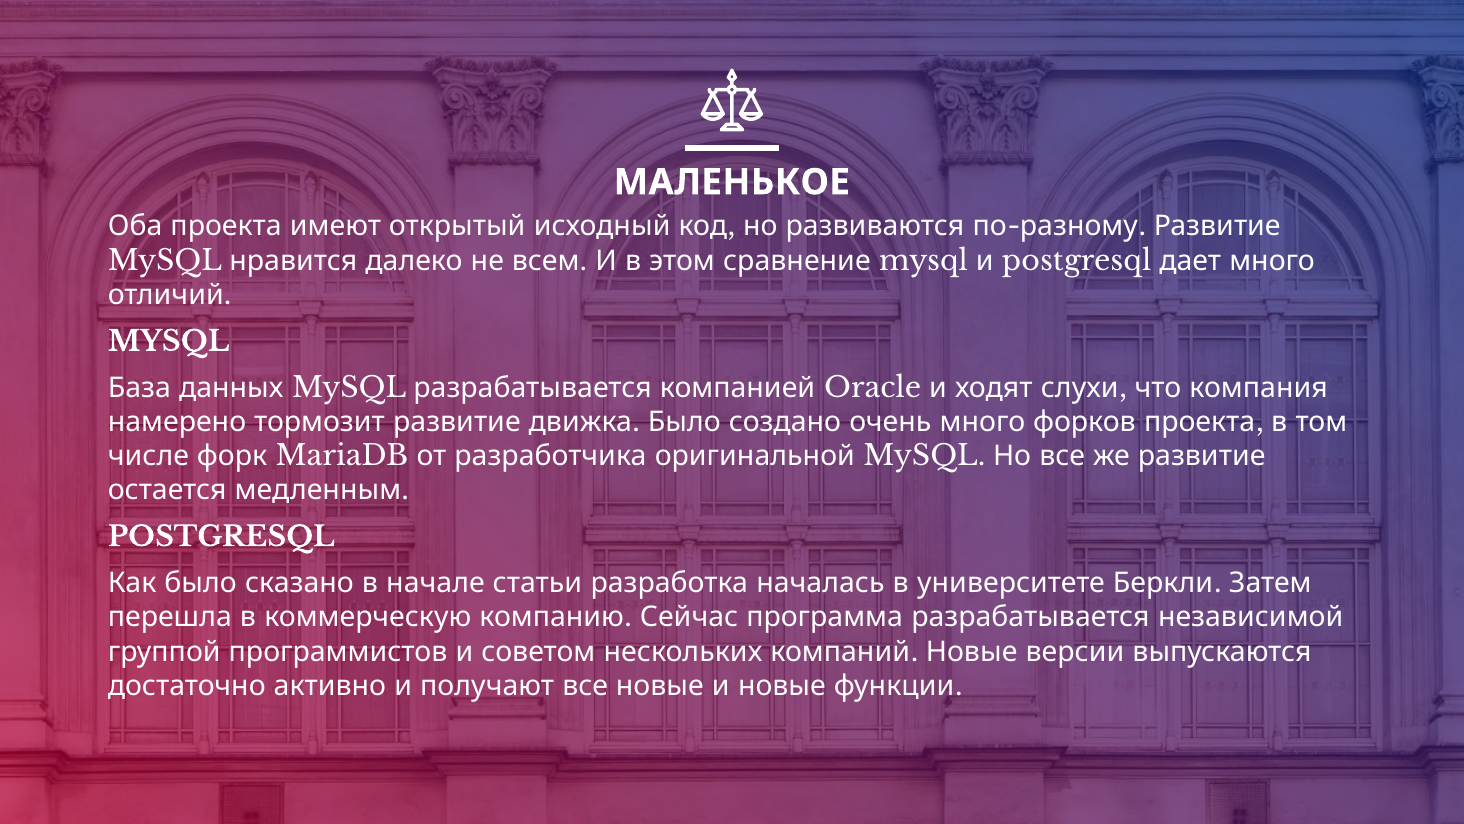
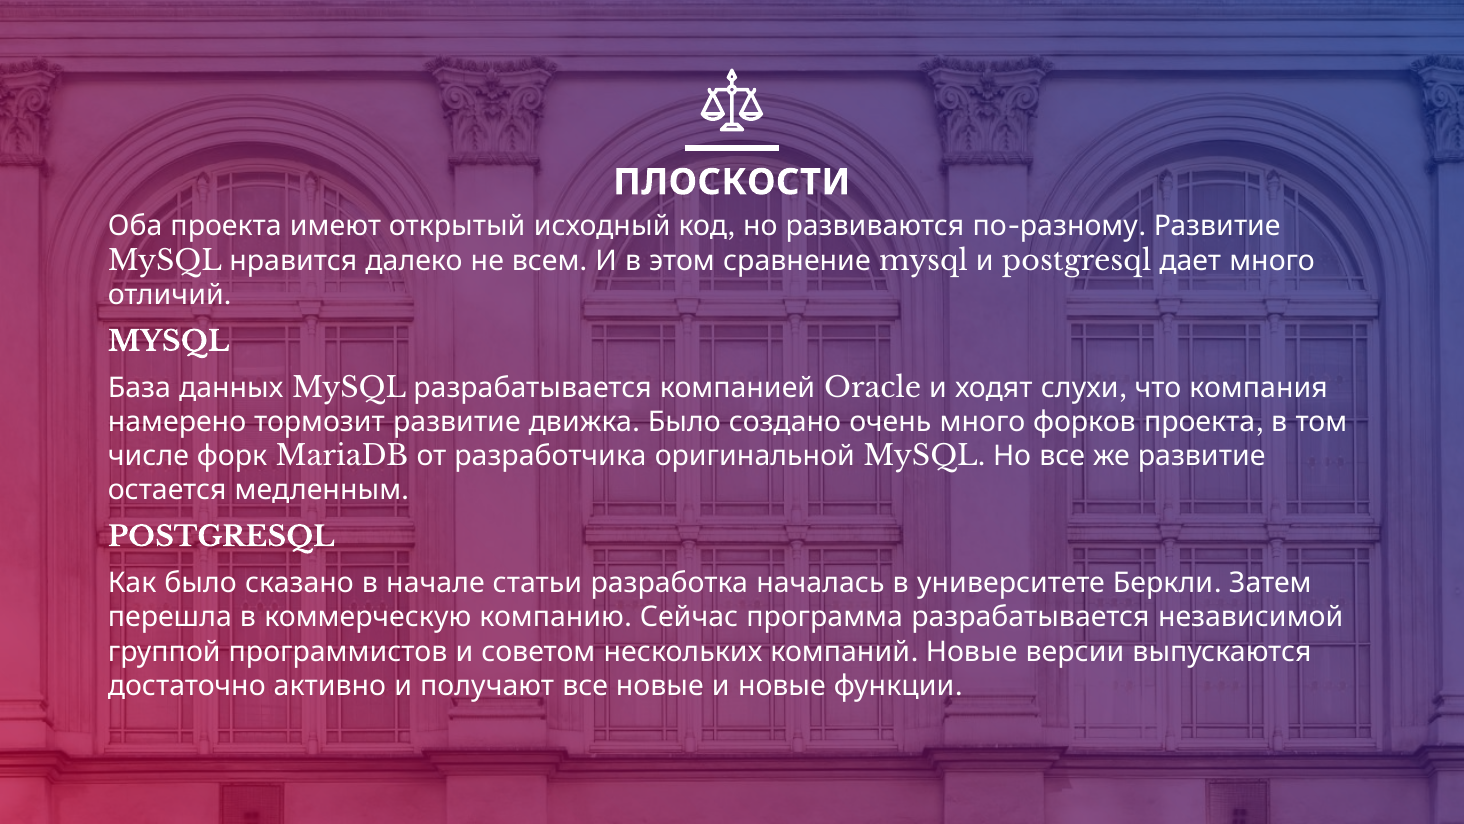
МАЛЕНЬКОЕ: МАЛЕНЬКОЕ -> ПЛОСКОСТИ
